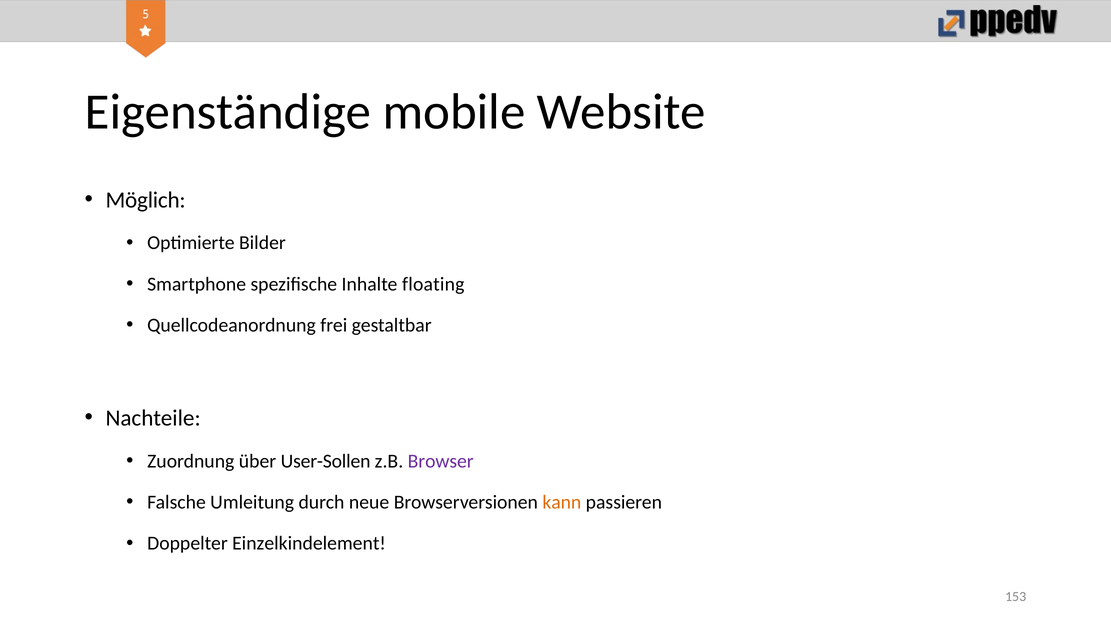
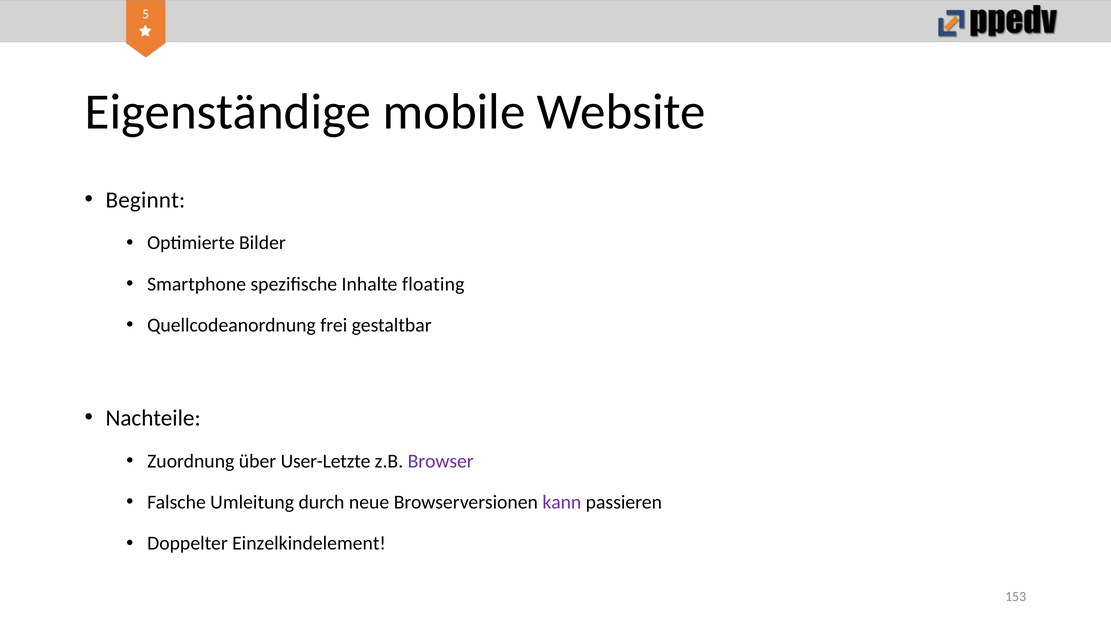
Möglich: Möglich -> Beginnt
User-Sollen: User-Sollen -> User-Letzte
kann colour: orange -> purple
